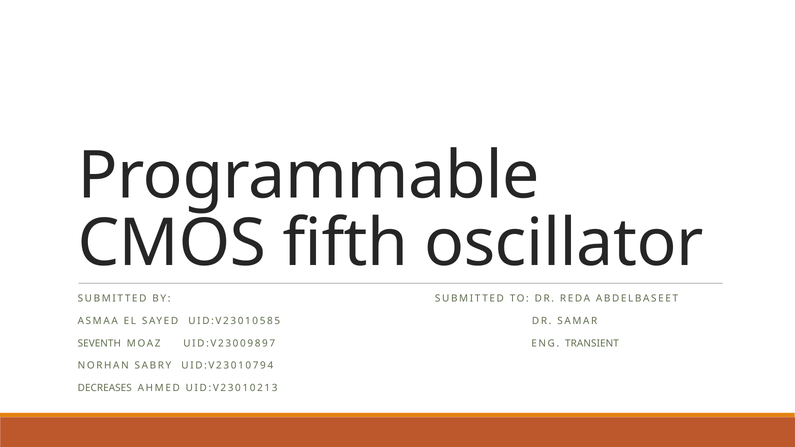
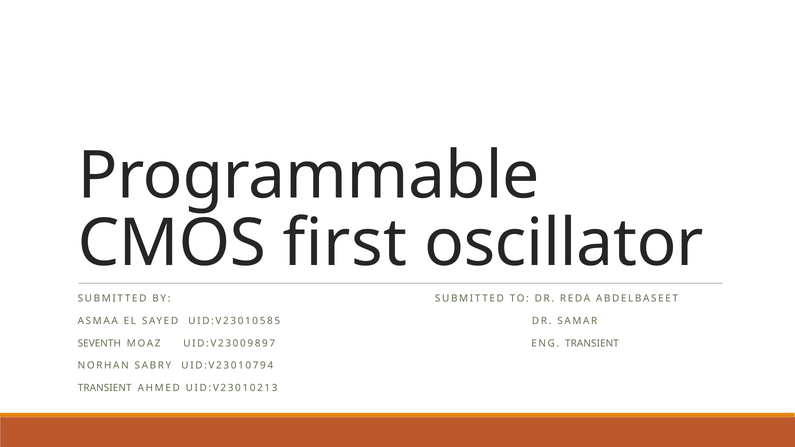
fifth: fifth -> first
DECREASES at (105, 388): DECREASES -> TRANSIENT
